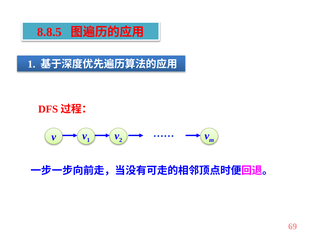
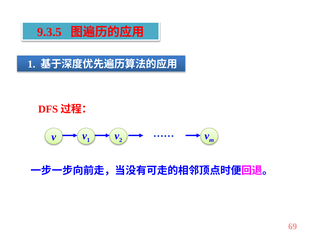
8.8.5: 8.8.5 -> 9.3.5
